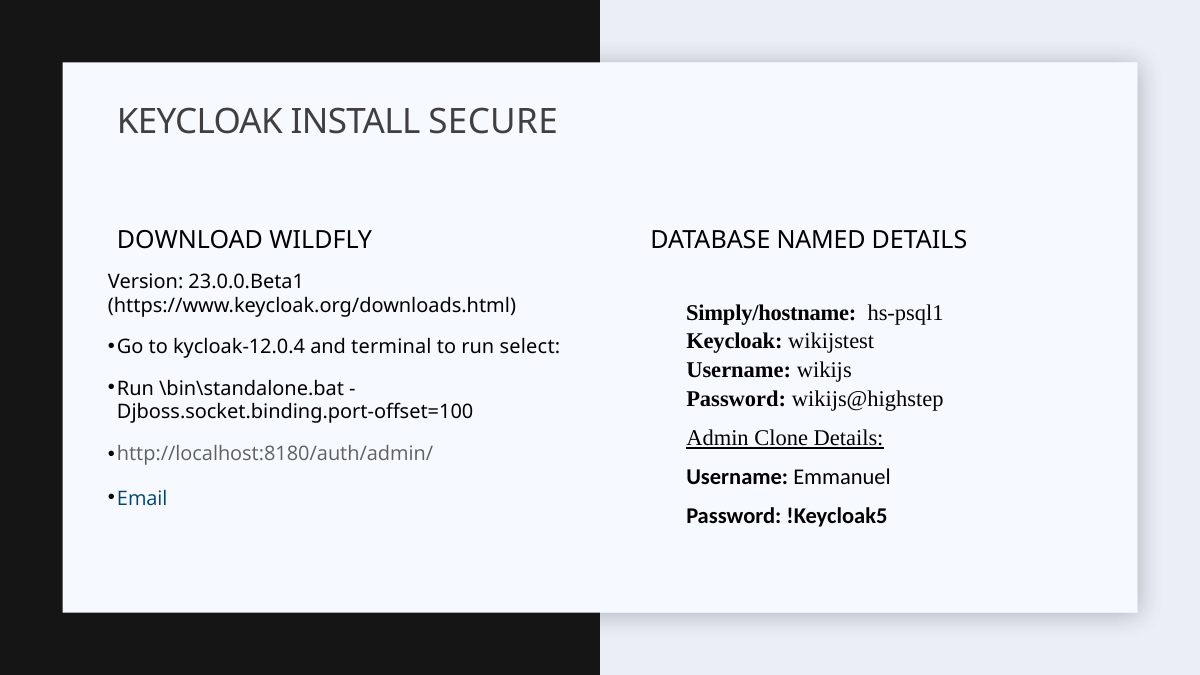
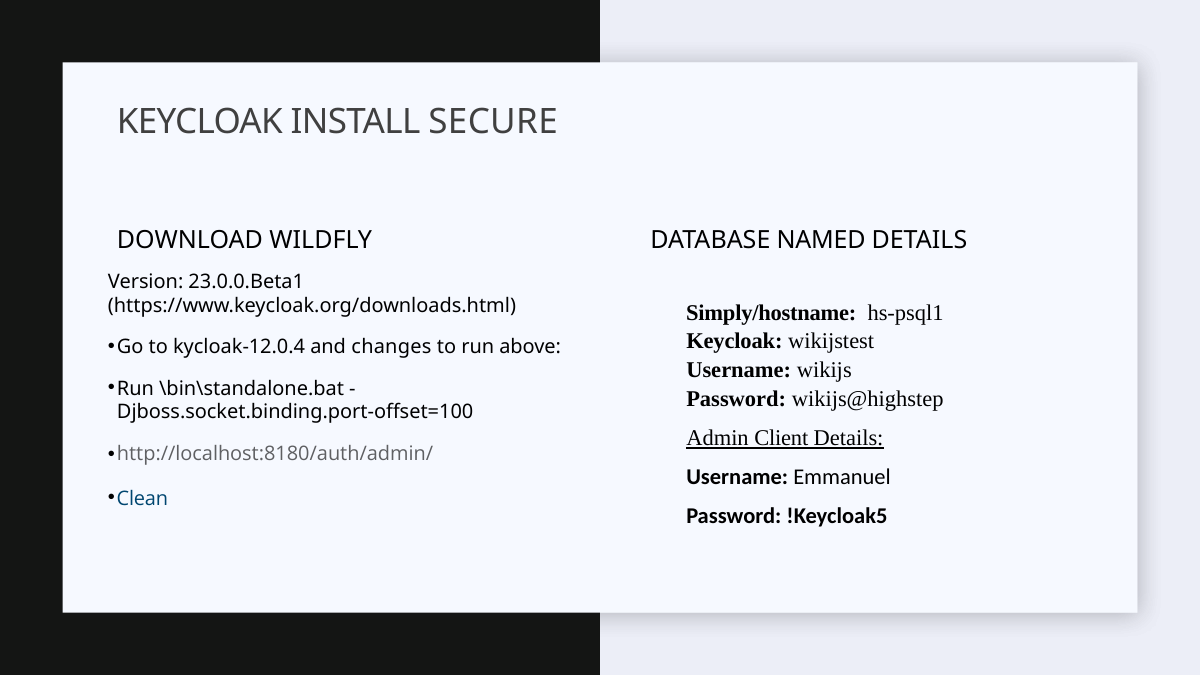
terminal: terminal -> changes
select: select -> above
Clone: Clone -> Client
Email: Email -> Clean
